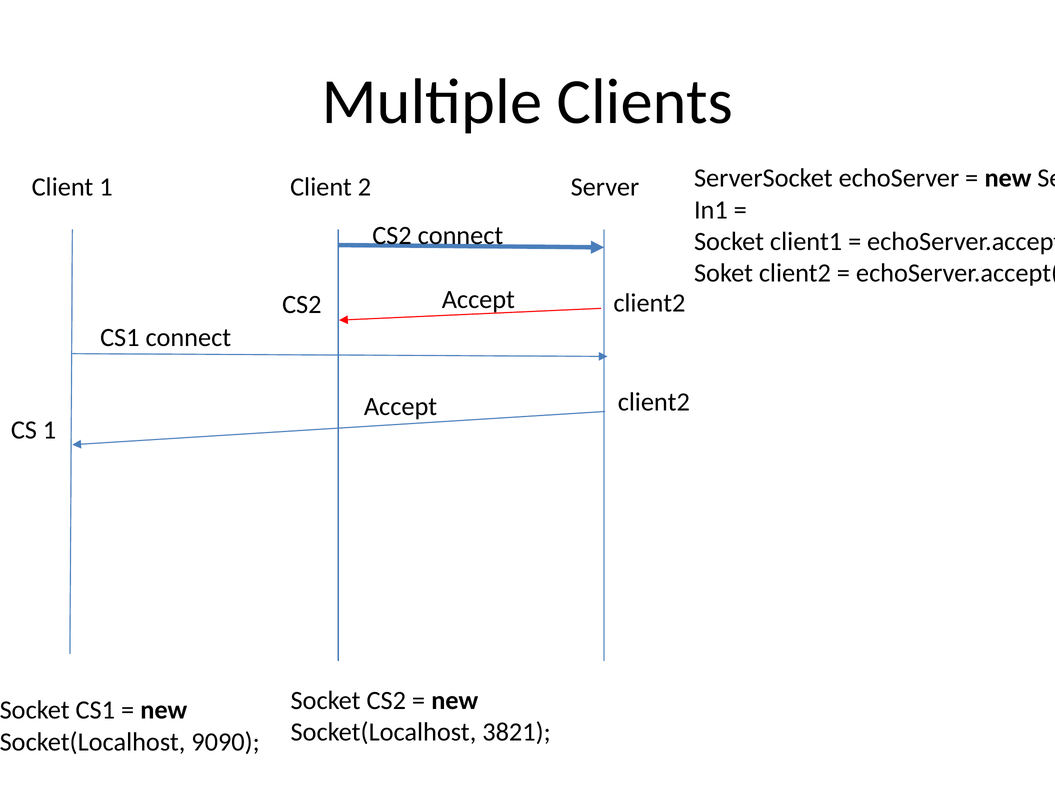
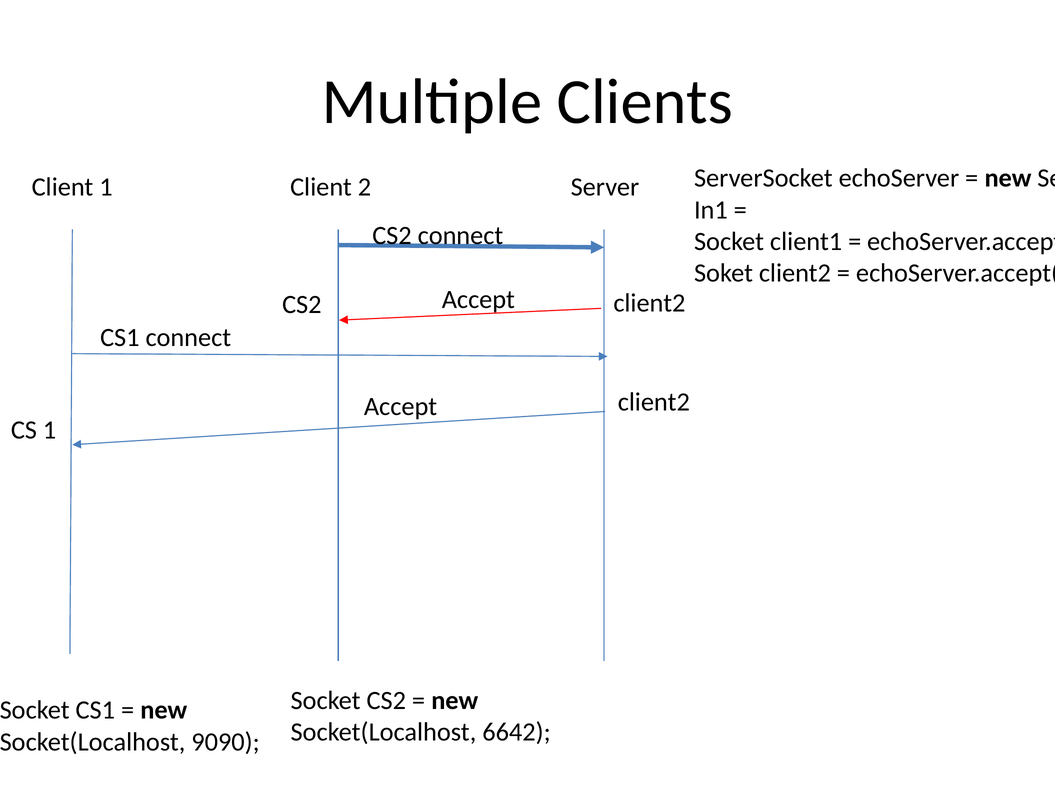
3821: 3821 -> 6642
